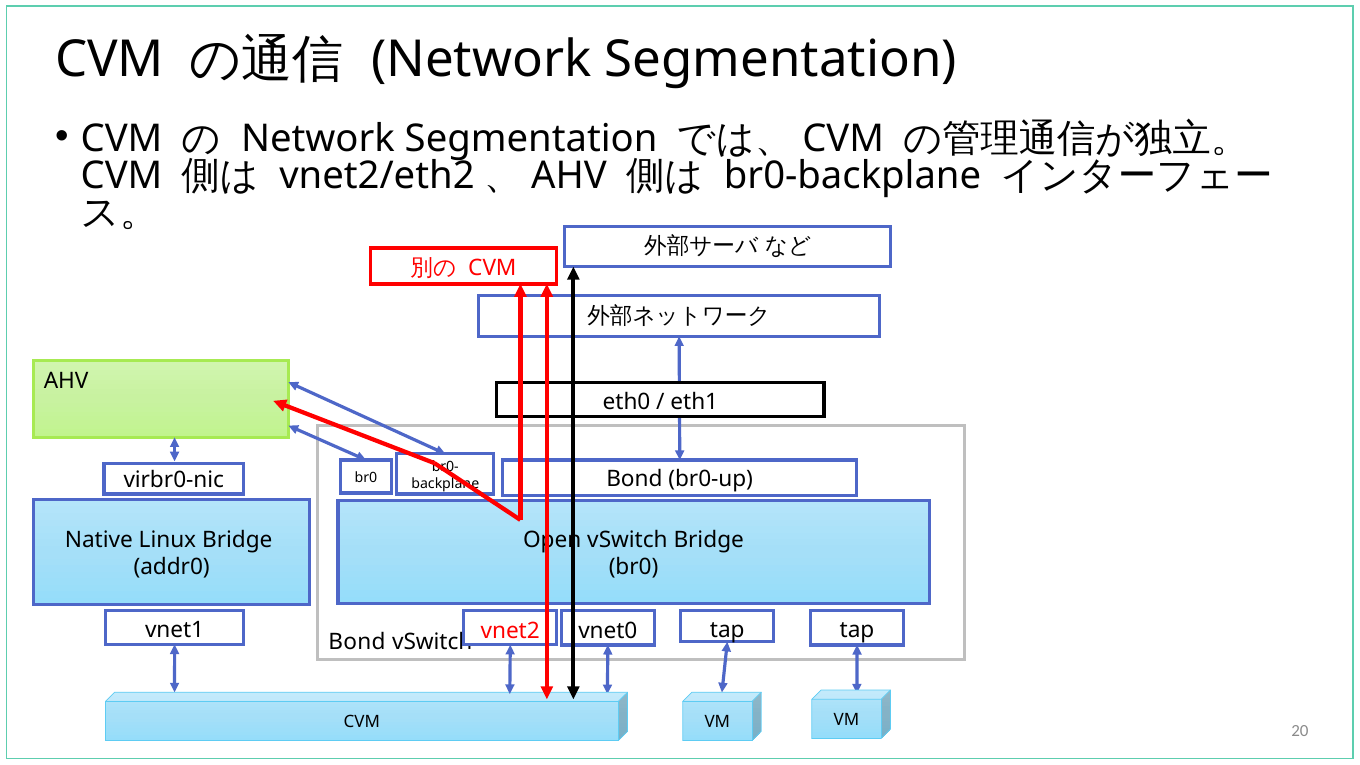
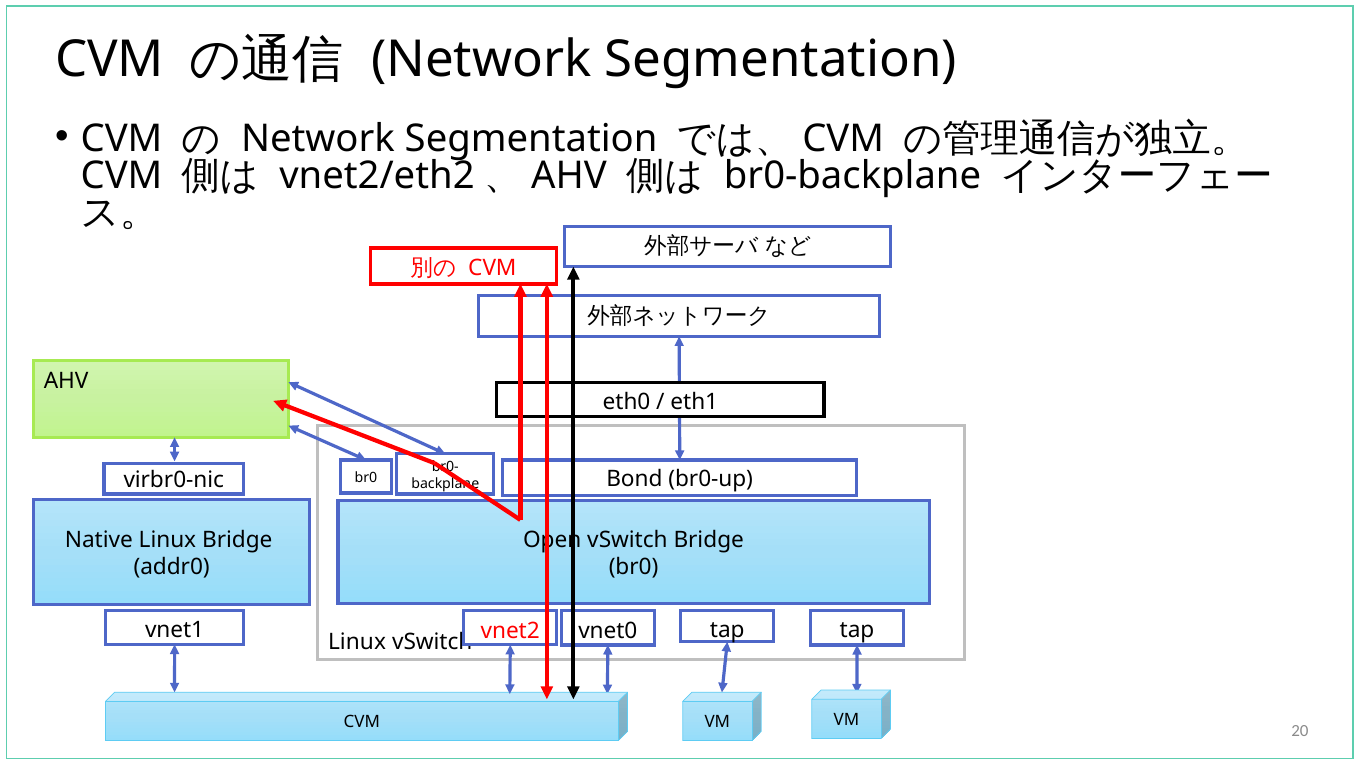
Bond at (357, 642): Bond -> Linux
